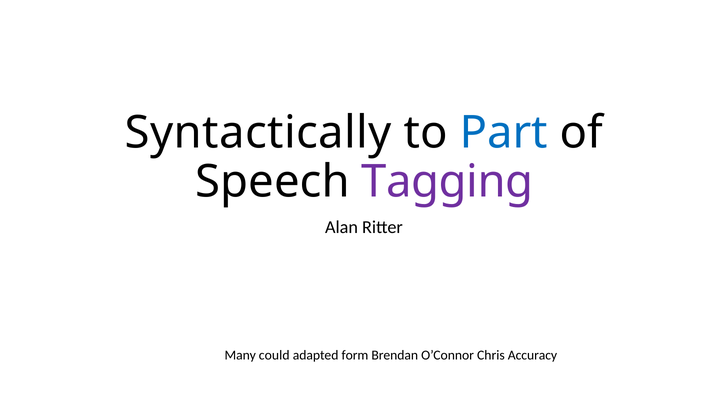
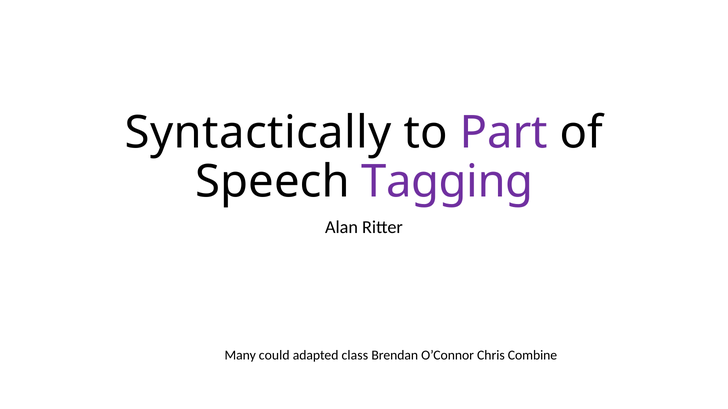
Part colour: blue -> purple
form: form -> class
Accuracy: Accuracy -> Combine
